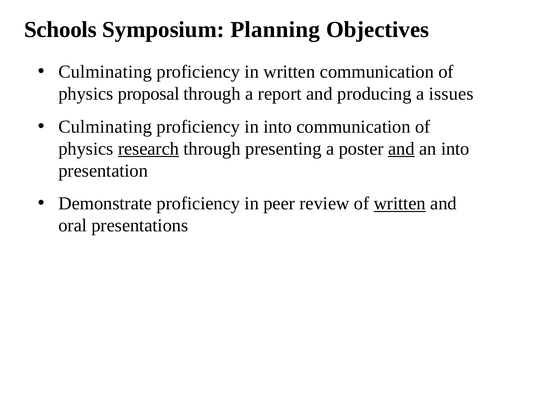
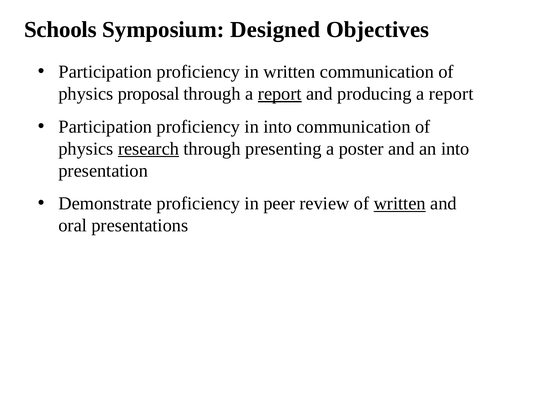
Planning: Planning -> Designed
Culminating at (105, 72): Culminating -> Participation
report at (280, 94) underline: none -> present
producing a issues: issues -> report
Culminating at (105, 127): Culminating -> Participation
and at (401, 149) underline: present -> none
